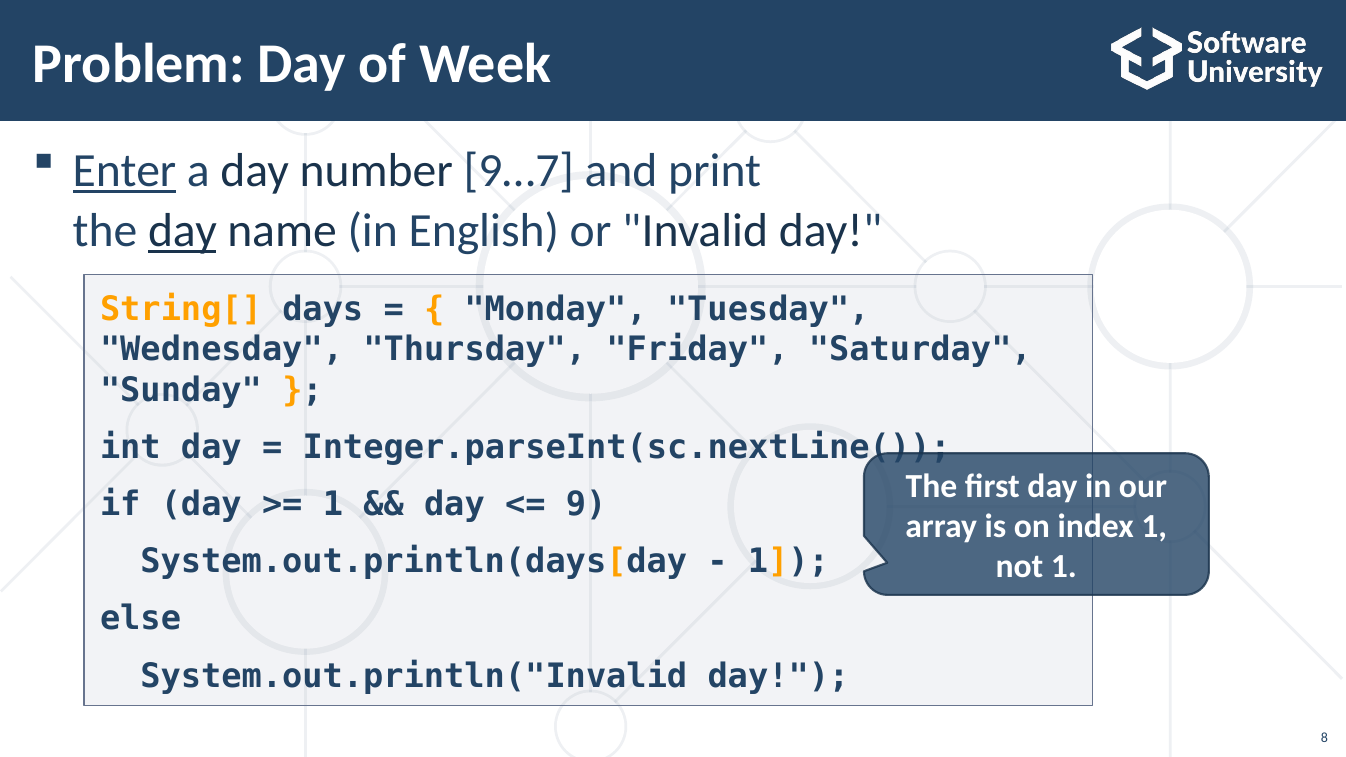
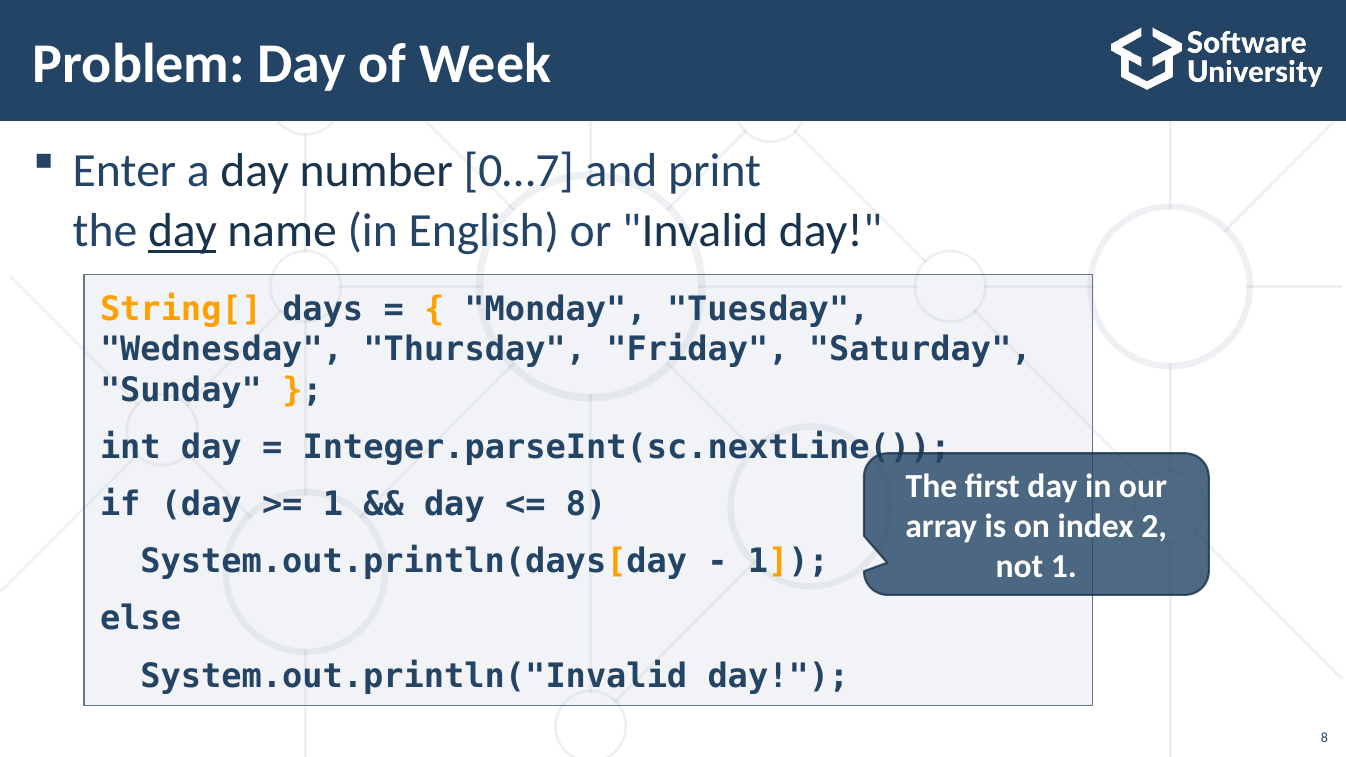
Enter underline: present -> none
9…7: 9…7 -> 0…7
9 at (586, 504): 9 -> 8
index 1: 1 -> 2
